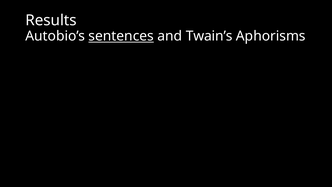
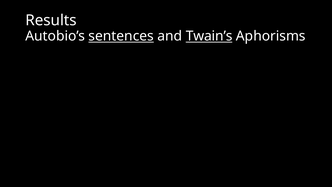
Twain’s underline: none -> present
